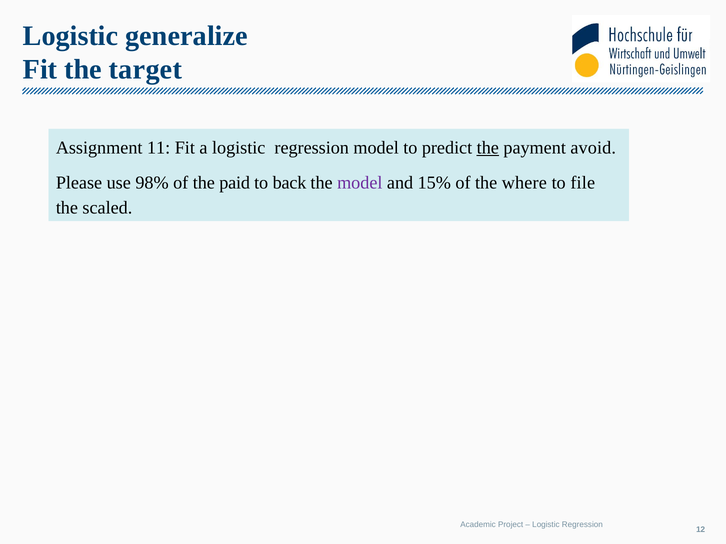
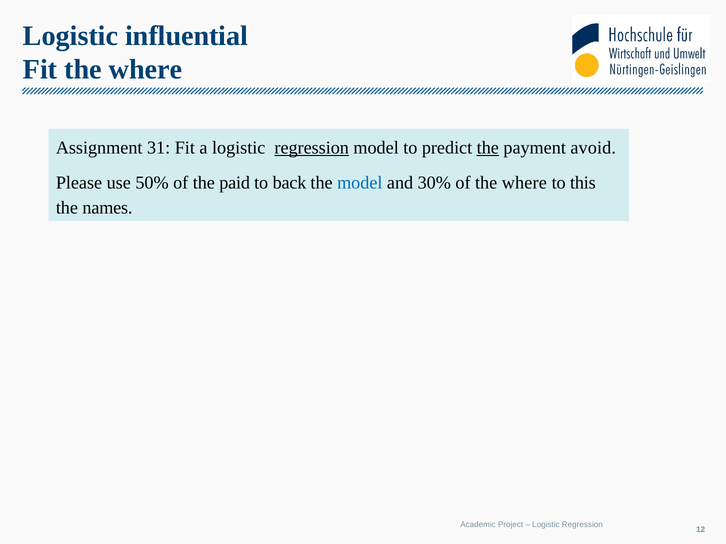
generalize: generalize -> influential
Fit the target: target -> where
11: 11 -> 31
regression at (312, 148) underline: none -> present
98%: 98% -> 50%
model at (360, 183) colour: purple -> blue
15%: 15% -> 30%
file: file -> this
scaled: scaled -> names
